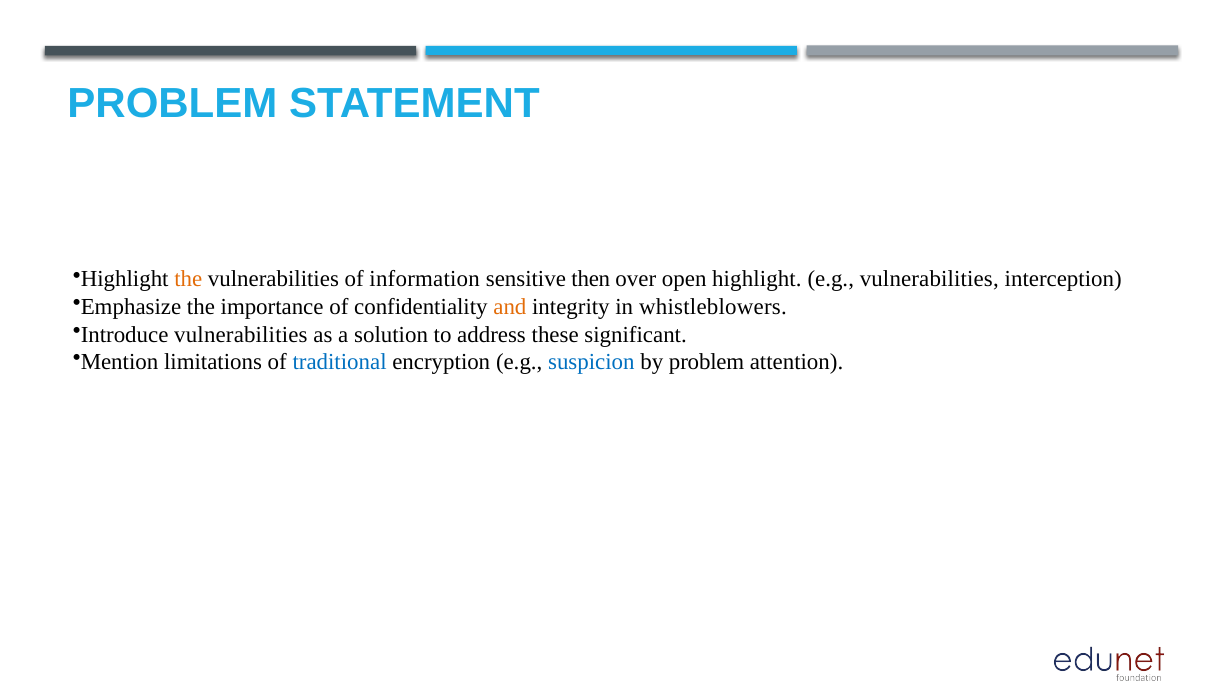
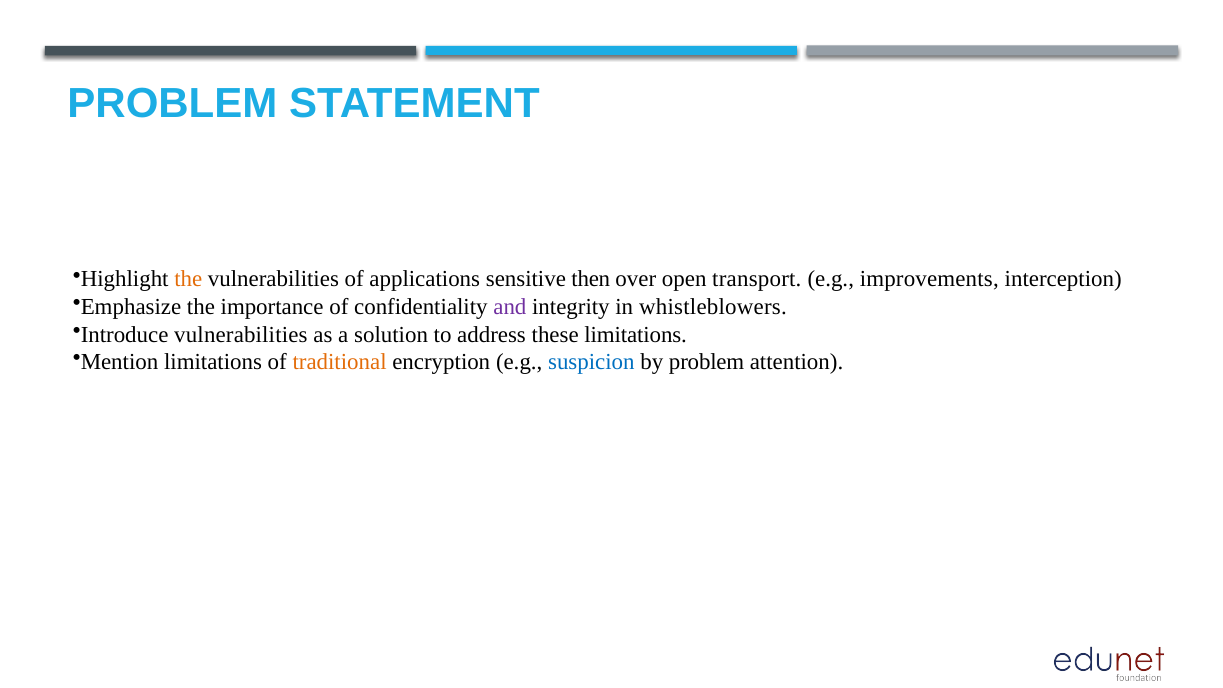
information: information -> applications
open highlight: highlight -> transport
e.g vulnerabilities: vulnerabilities -> improvements
and colour: orange -> purple
these significant: significant -> limitations
traditional colour: blue -> orange
